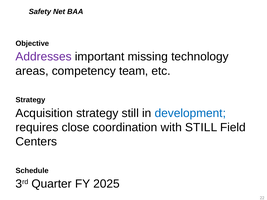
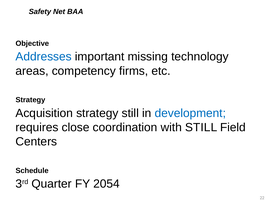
Addresses colour: purple -> blue
team: team -> firms
2025: 2025 -> 2054
